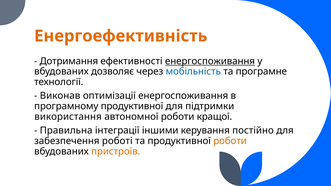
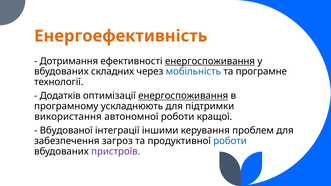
дозволяє: дозволяє -> складних
Виконав: Виконав -> Додатків
енергоспоживання at (183, 96) underline: none -> present
програмному продуктивної: продуктивної -> ускладнюють
Правильна: Правильна -> Вбудованої
постійно: постійно -> проблем
роботі: роботі -> загроз
роботи at (230, 141) colour: orange -> blue
пристроїв colour: orange -> purple
